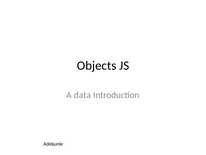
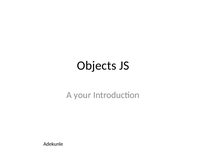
data: data -> your
